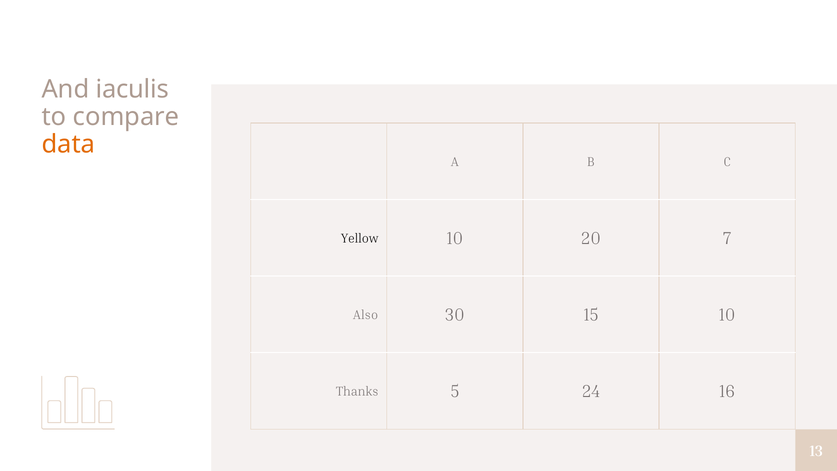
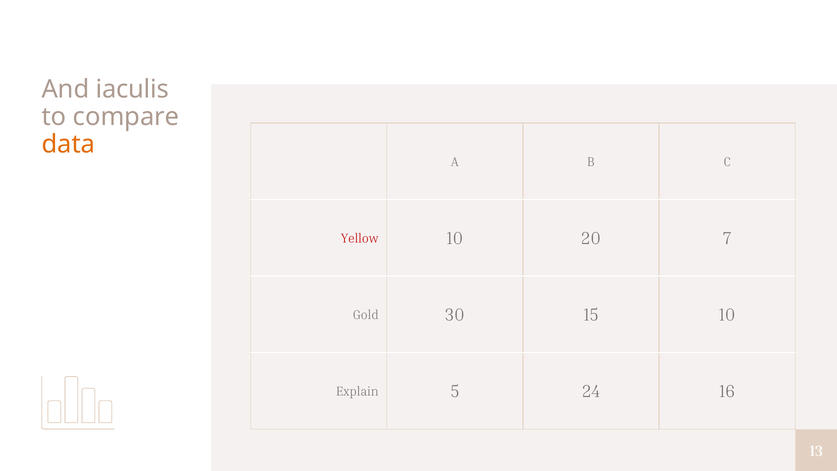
Yellow colour: black -> red
Also: Also -> Gold
Thanks: Thanks -> Explain
